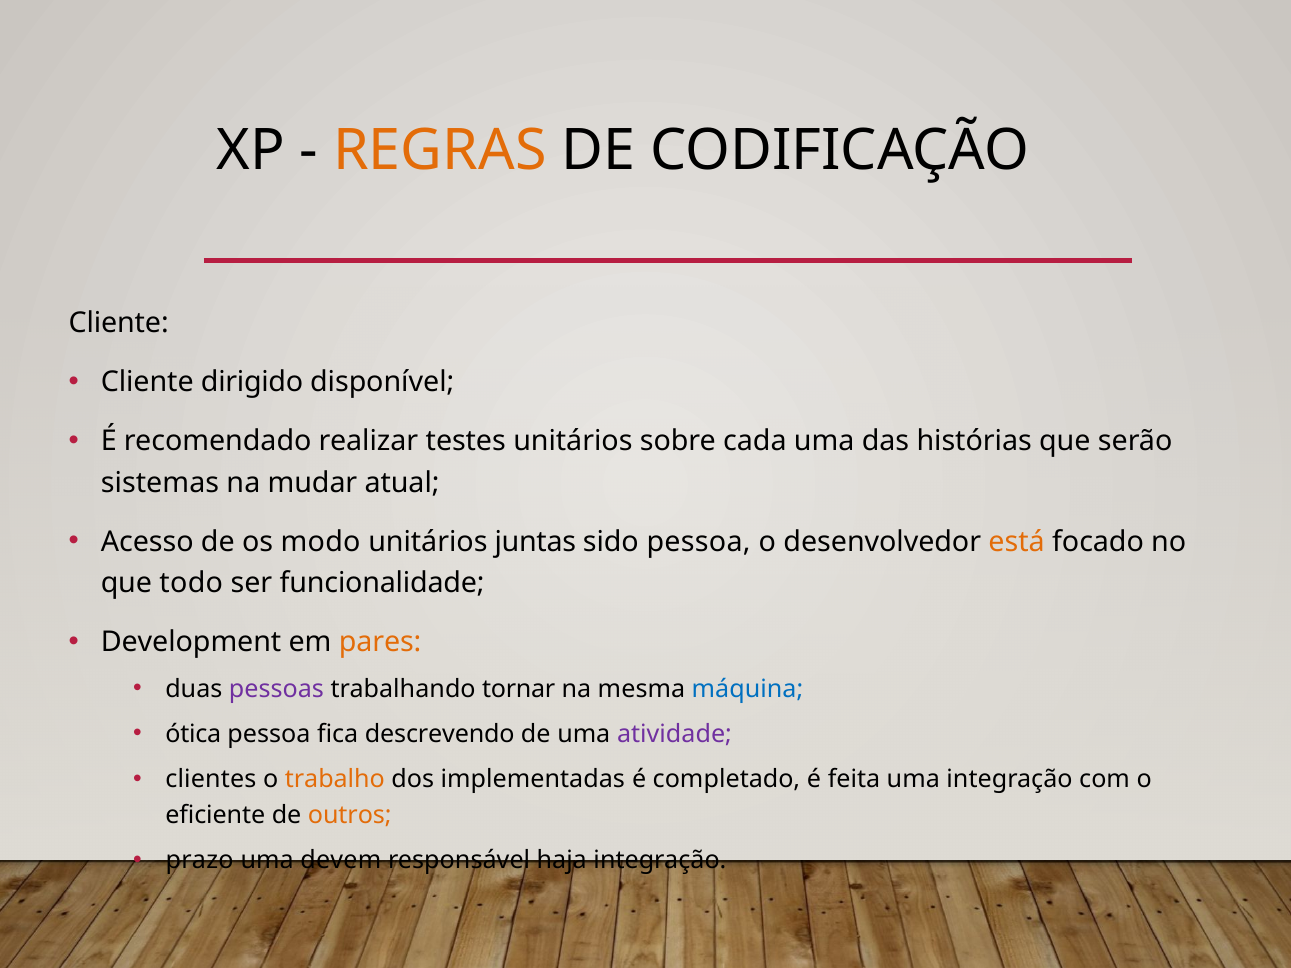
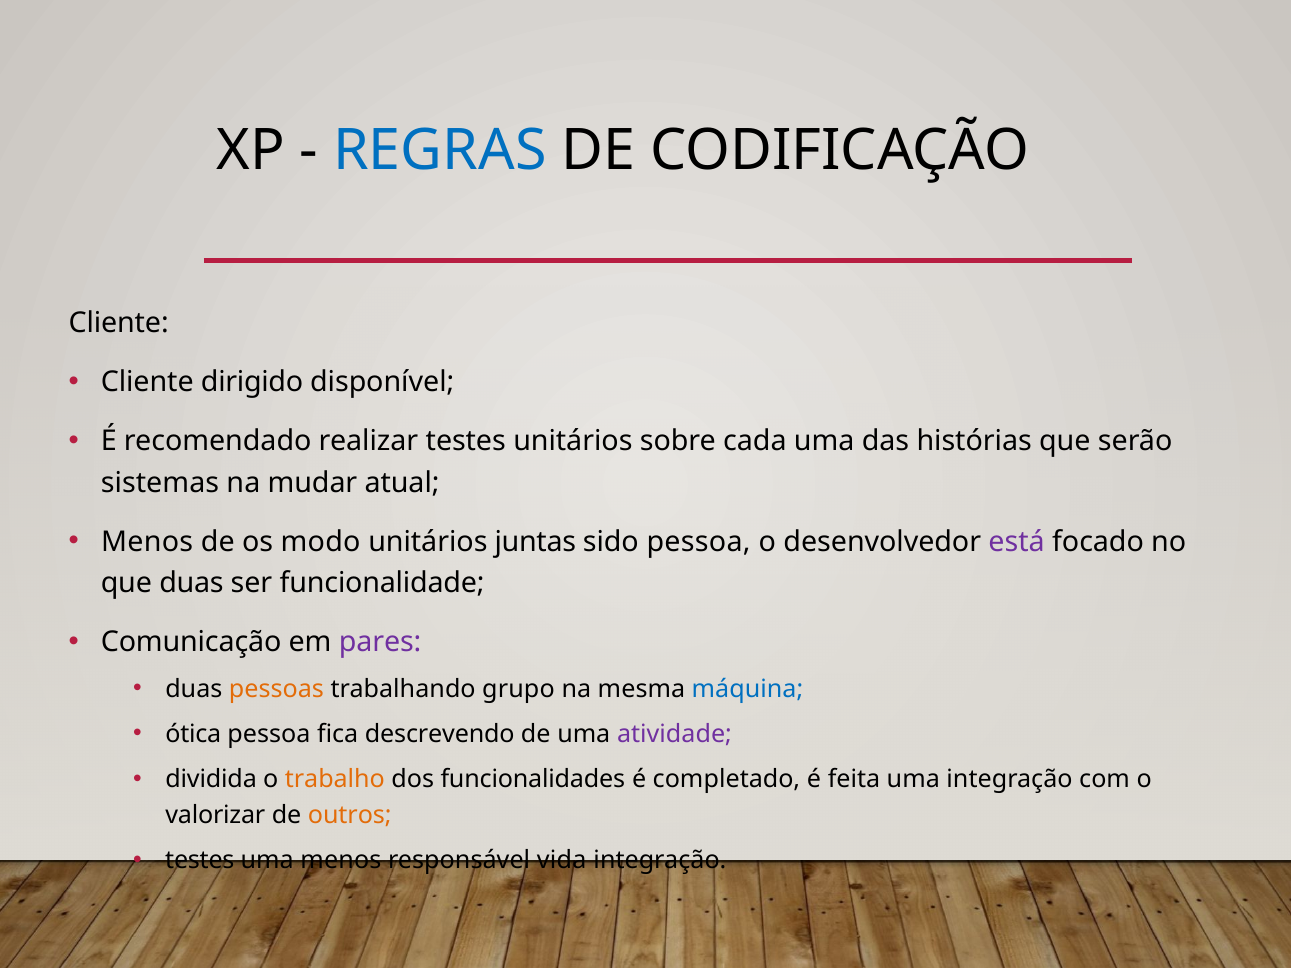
REGRAS colour: orange -> blue
Acesso at (147, 542): Acesso -> Menos
está colour: orange -> purple
que todo: todo -> duas
Development: Development -> Comunicação
pares colour: orange -> purple
pessoas colour: purple -> orange
tornar: tornar -> grupo
clientes: clientes -> dividida
implementadas: implementadas -> funcionalidades
eficiente: eficiente -> valorizar
prazo at (200, 861): prazo -> testes
uma devem: devem -> menos
haja: haja -> vida
